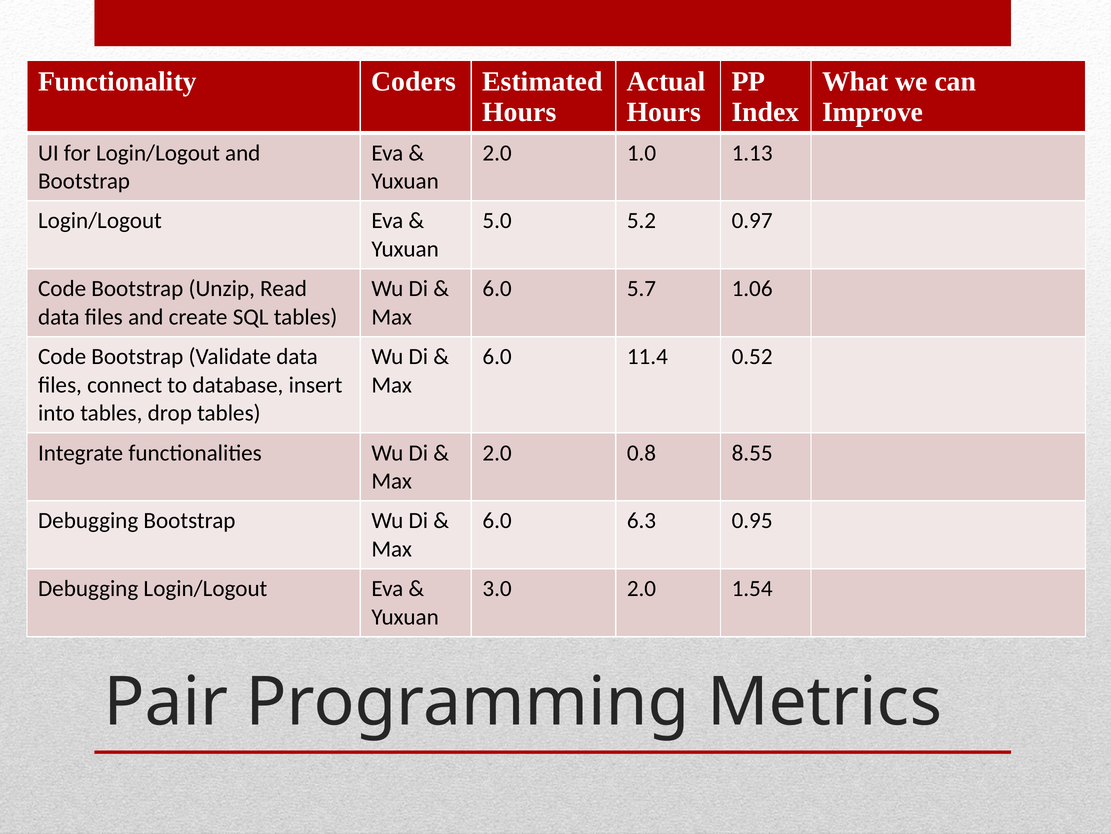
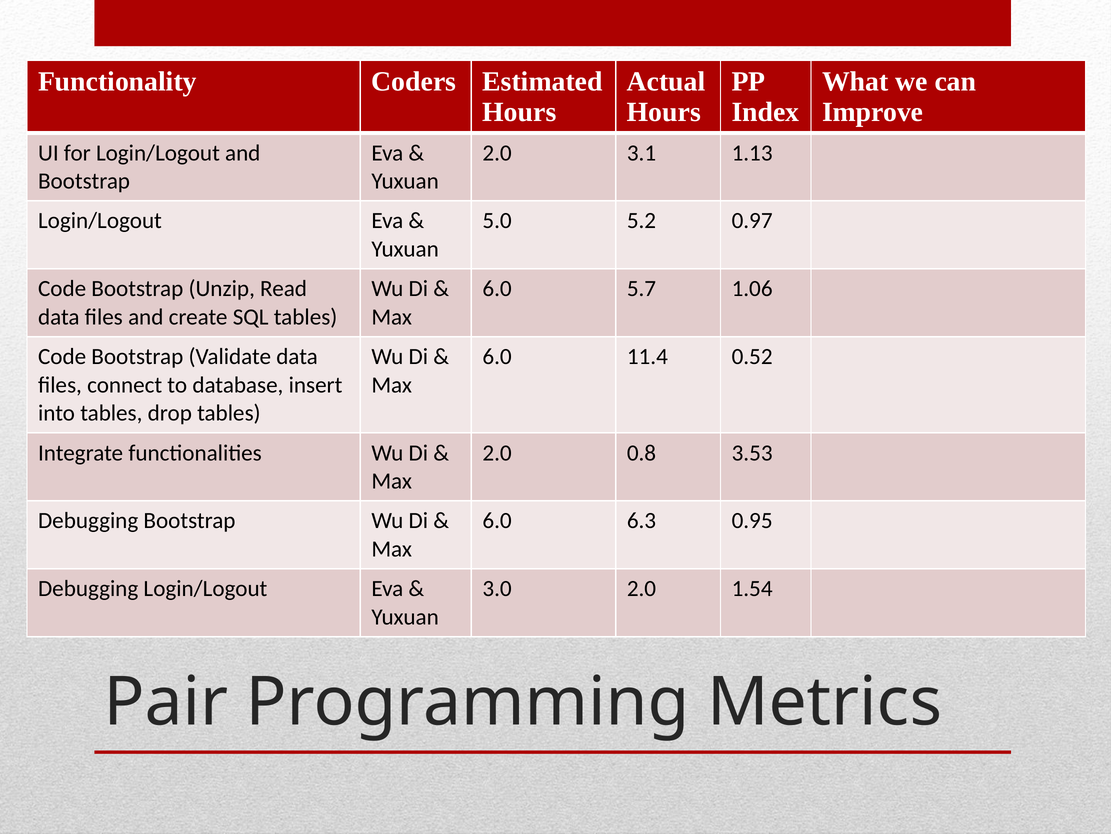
1.0: 1.0 -> 3.1
8.55: 8.55 -> 3.53
